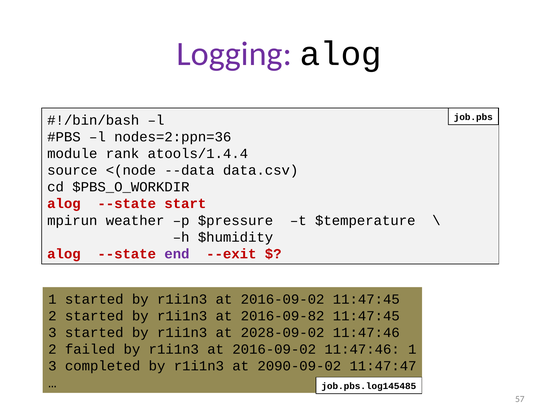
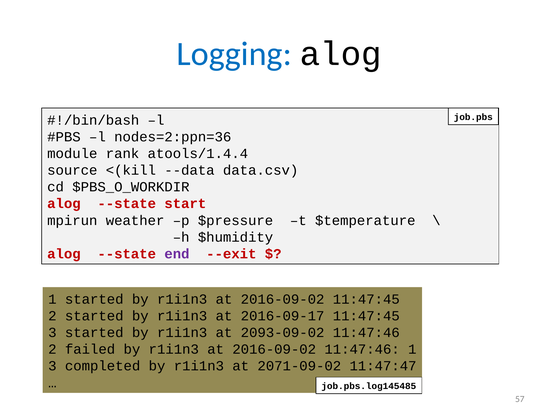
Logging colour: purple -> blue
<(node: <(node -> <(kill
2016-09-82: 2016-09-82 -> 2016-09-17
2028-09-02: 2028-09-02 -> 2093-09-02
2090-09-02: 2090-09-02 -> 2071-09-02
